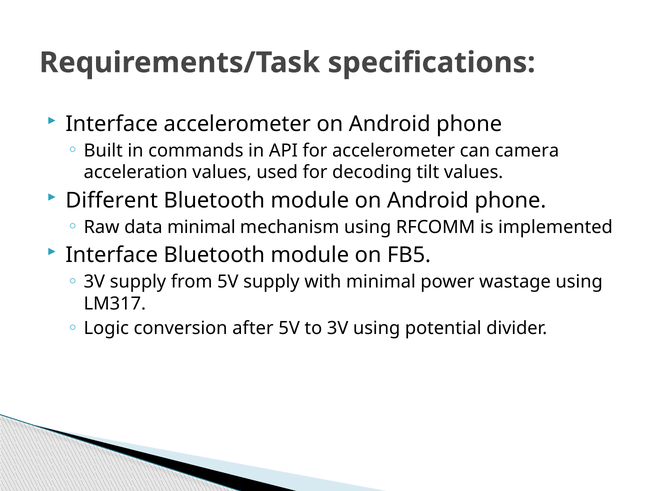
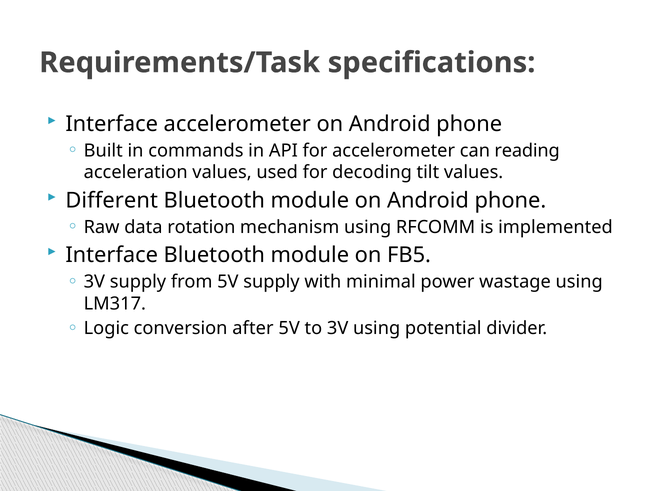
camera: camera -> reading
data minimal: minimal -> rotation
